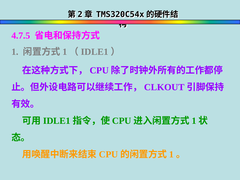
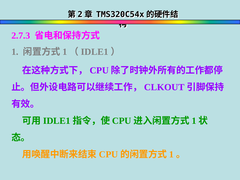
4.7.5: 4.7.5 -> 2.7.3
